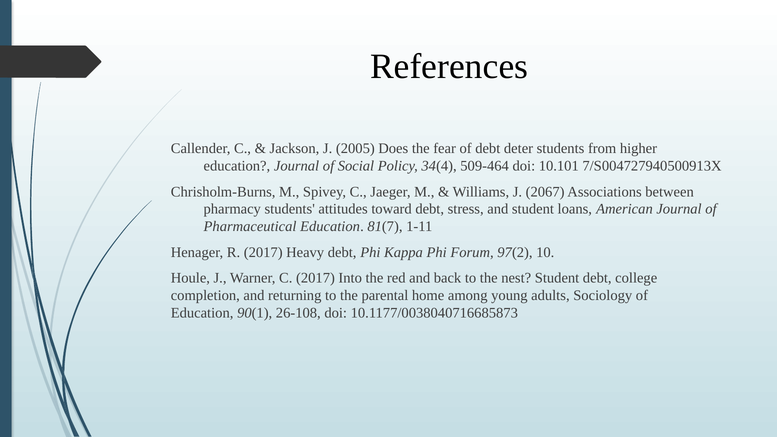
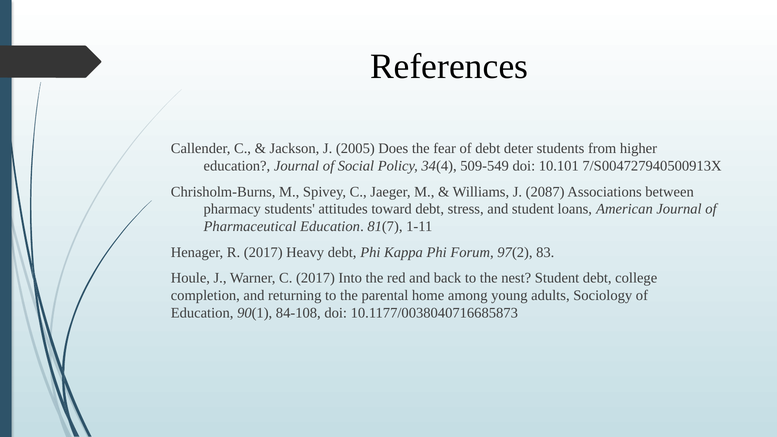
509-464: 509-464 -> 509-549
2067: 2067 -> 2087
10: 10 -> 83
26-108: 26-108 -> 84-108
